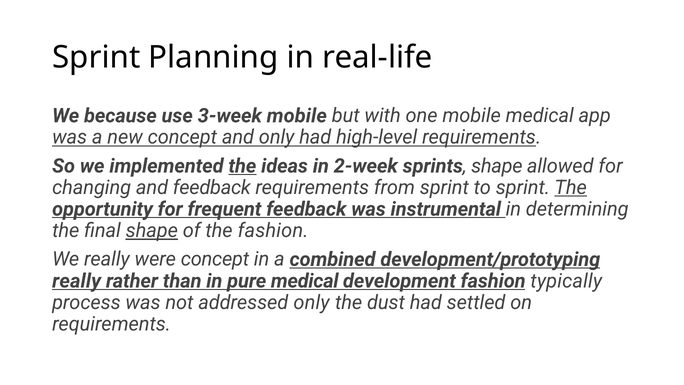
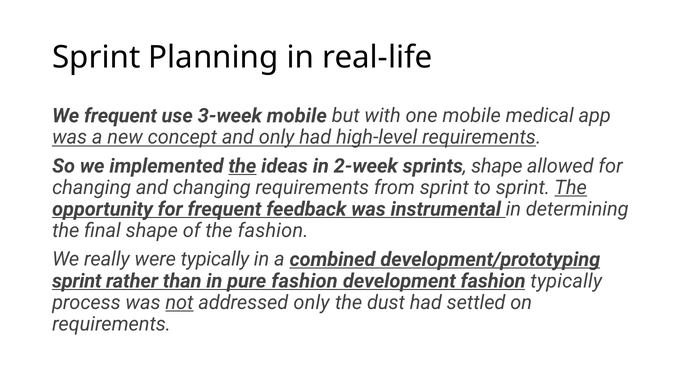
We because: because -> frequent
and feedback: feedback -> changing
shape at (152, 231) underline: present -> none
were concept: concept -> typically
really at (77, 281): really -> sprint
pure medical: medical -> fashion
not underline: none -> present
